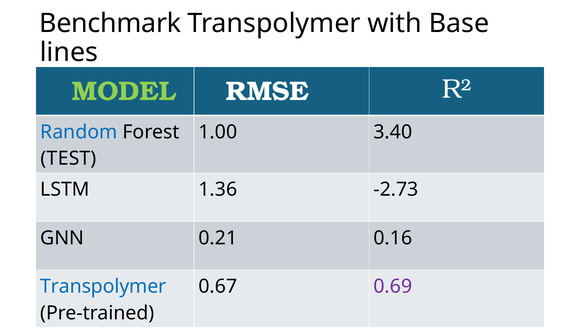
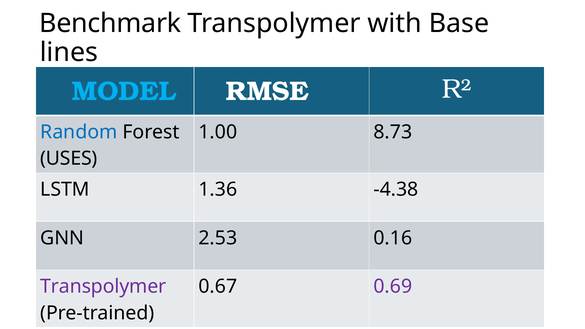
MODEL colour: light green -> light blue
3.40: 3.40 -> 8.73
TEST: TEST -> USES
-2.73: -2.73 -> -4.38
0.21: 0.21 -> 2.53
Transpolymer at (103, 286) colour: blue -> purple
